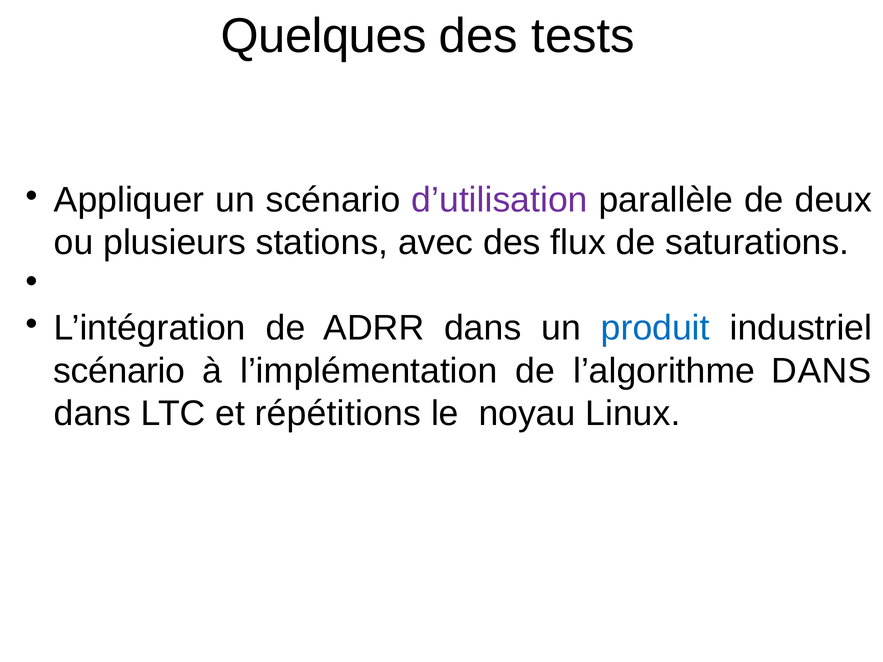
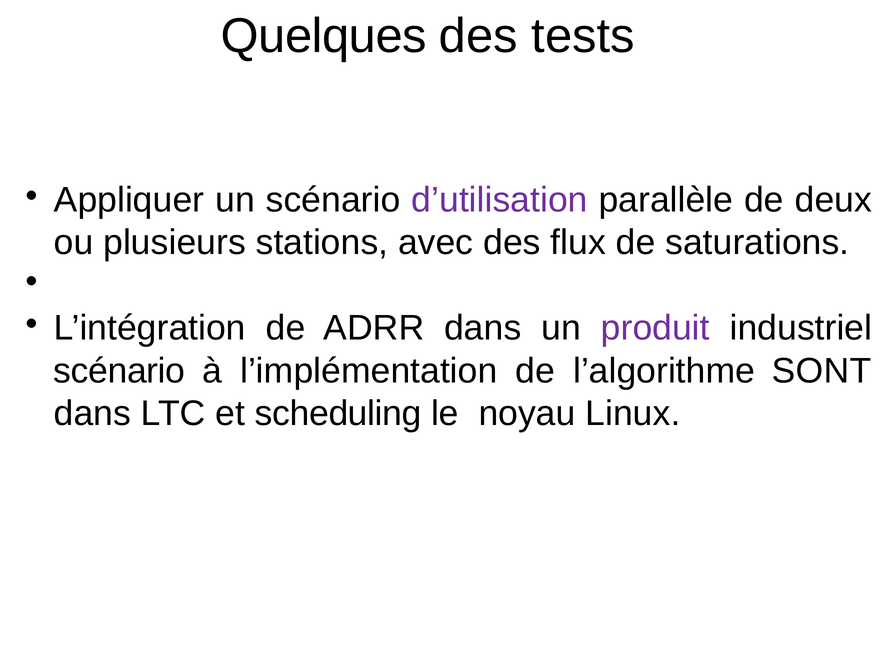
produit colour: blue -> purple
l’algorithme DANS: DANS -> SONT
répétitions: répétitions -> scheduling
